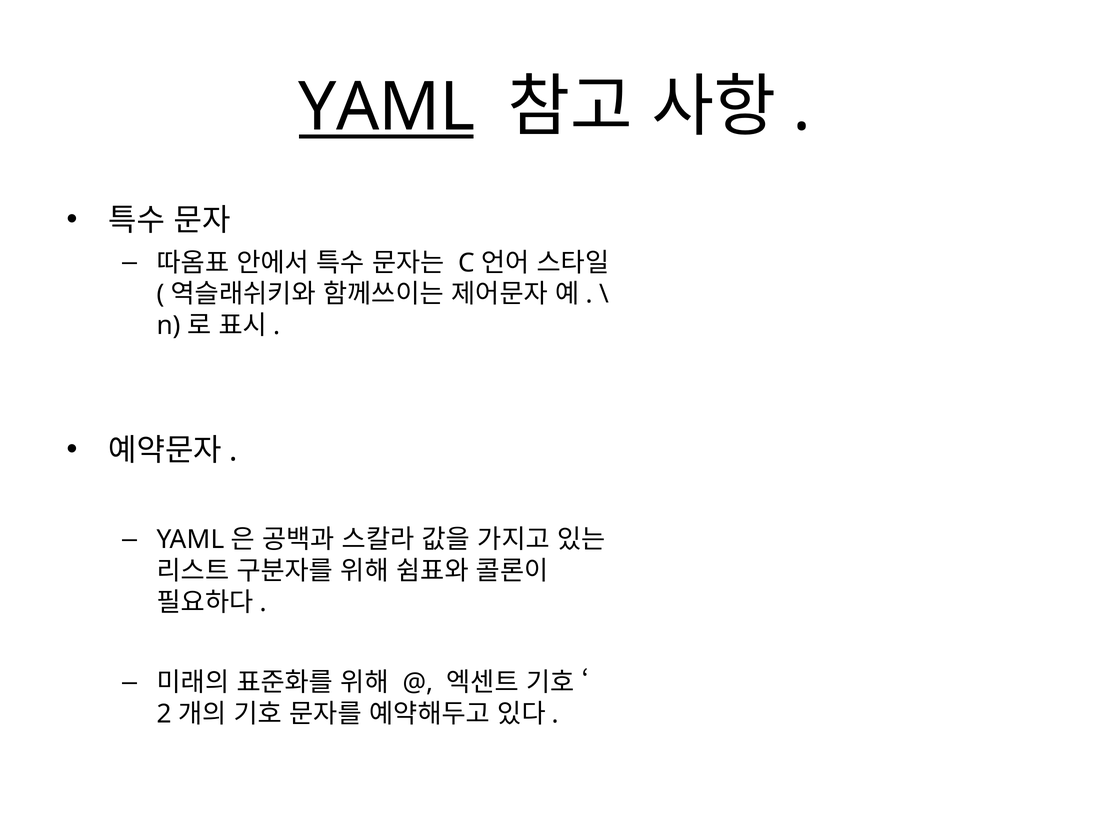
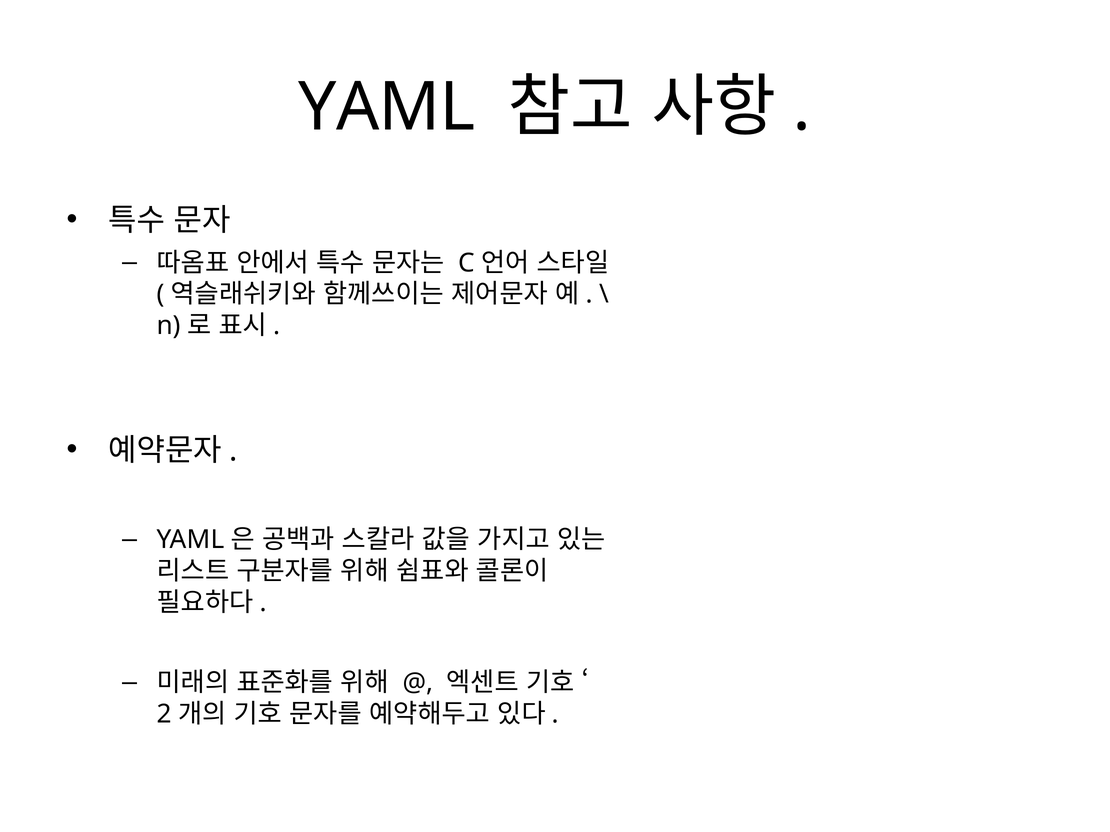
YAML underline: present -> none
